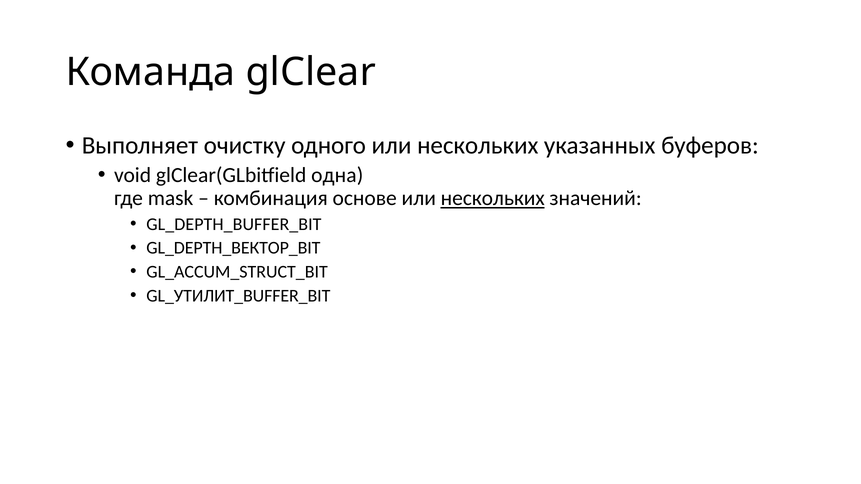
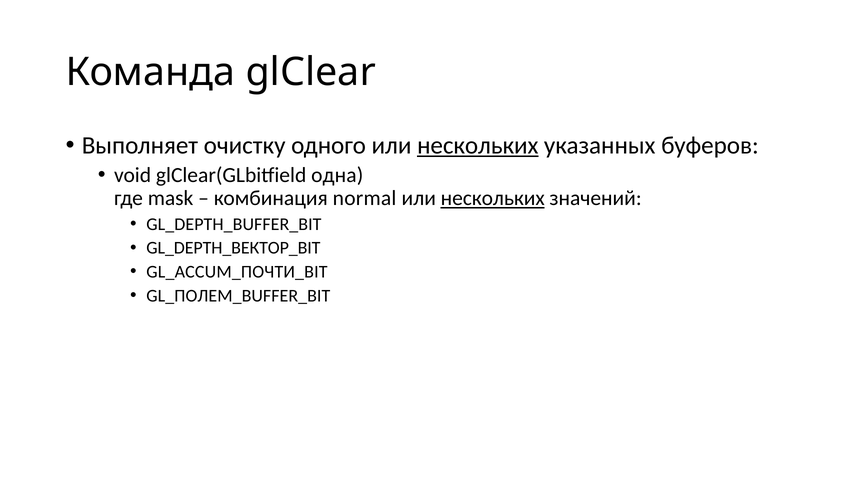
нескольких at (478, 146) underline: none -> present
основе: основе -> normal
GL_ACCUM_STRUCT_BIT: GL_ACCUM_STRUCT_BIT -> GL_ACCUM_ПОЧТИ_BIT
GL_УТИЛИТ_BUFFER_BIT: GL_УТИЛИТ_BUFFER_BIT -> GL_ПОЛЕМ_BUFFER_BIT
